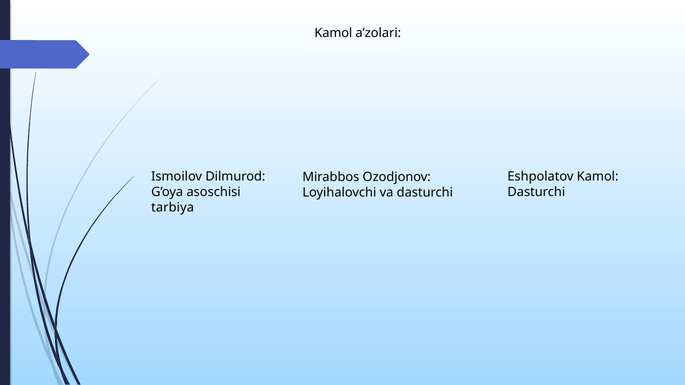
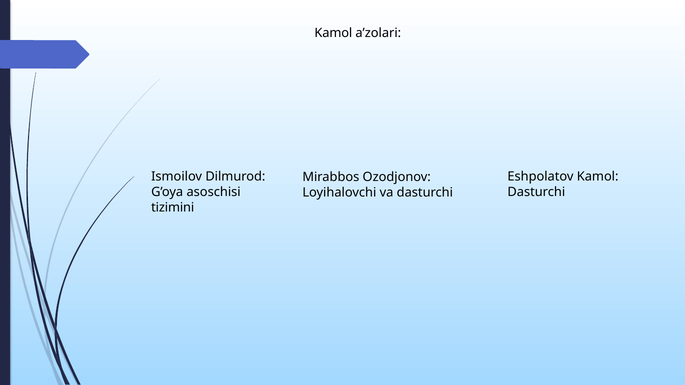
tarbiya: tarbiya -> tizimini
